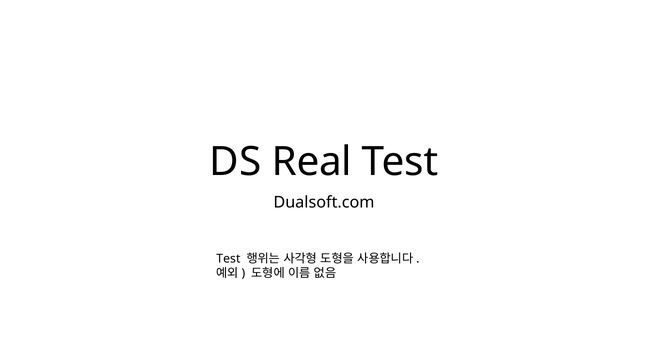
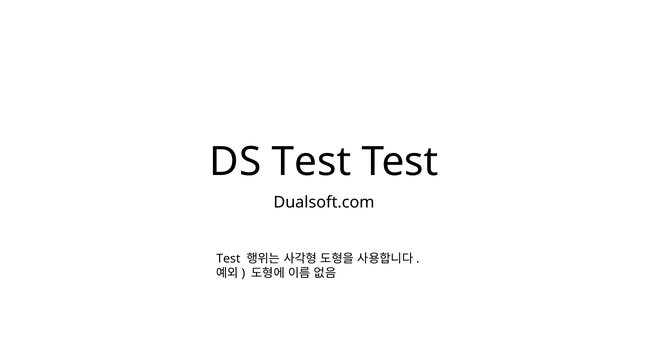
DS Real: Real -> Test
